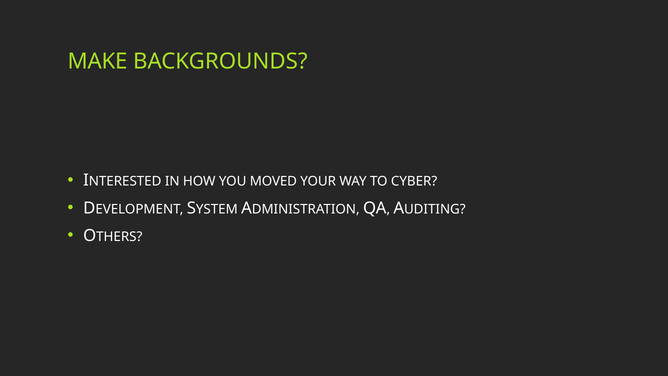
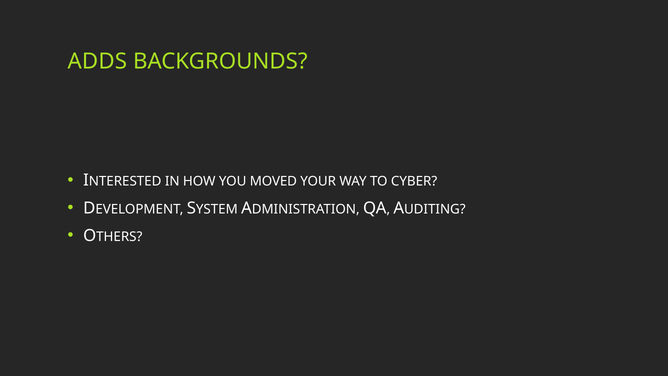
MAKE: MAKE -> ADDS
